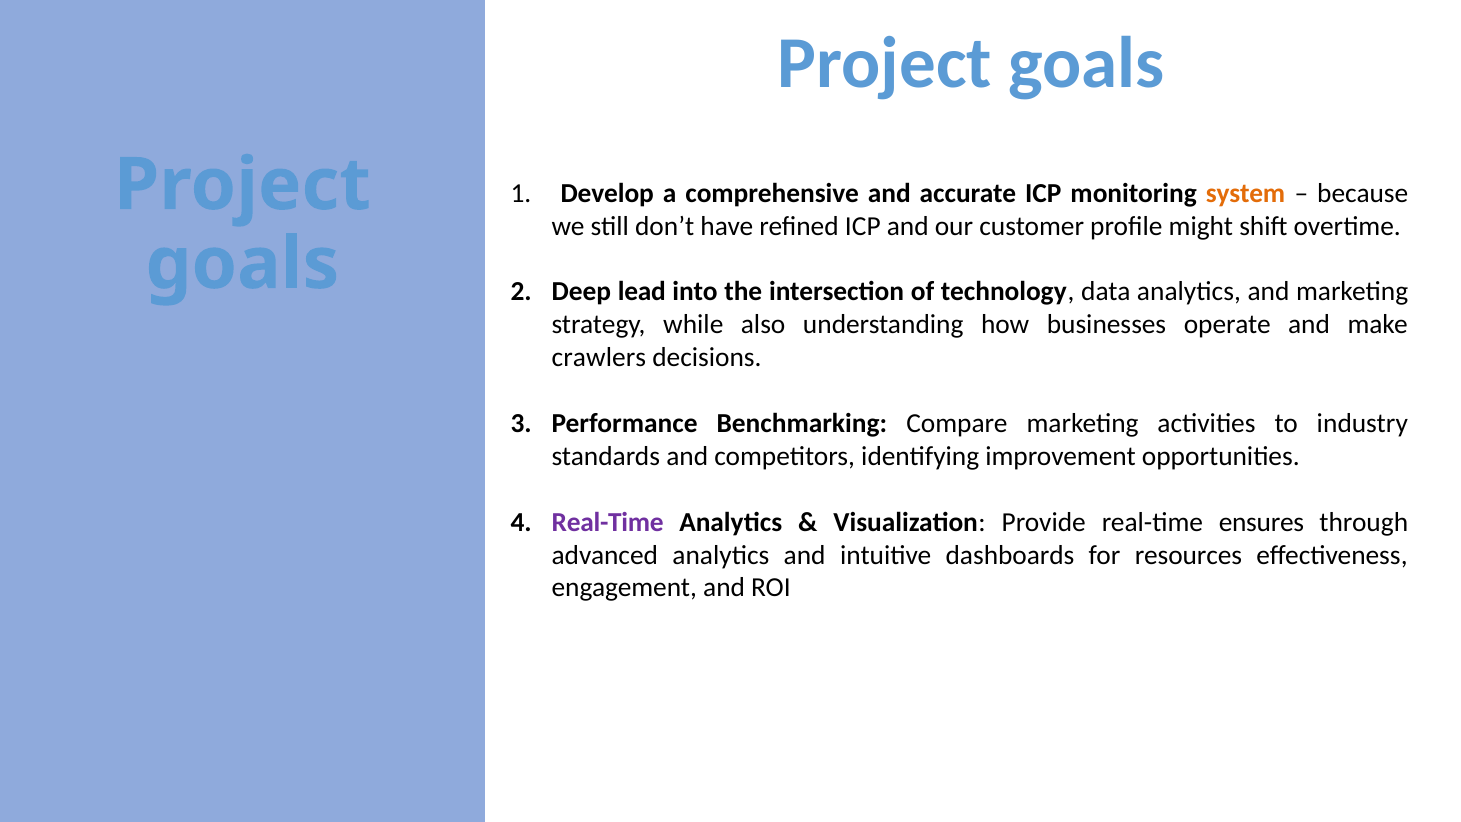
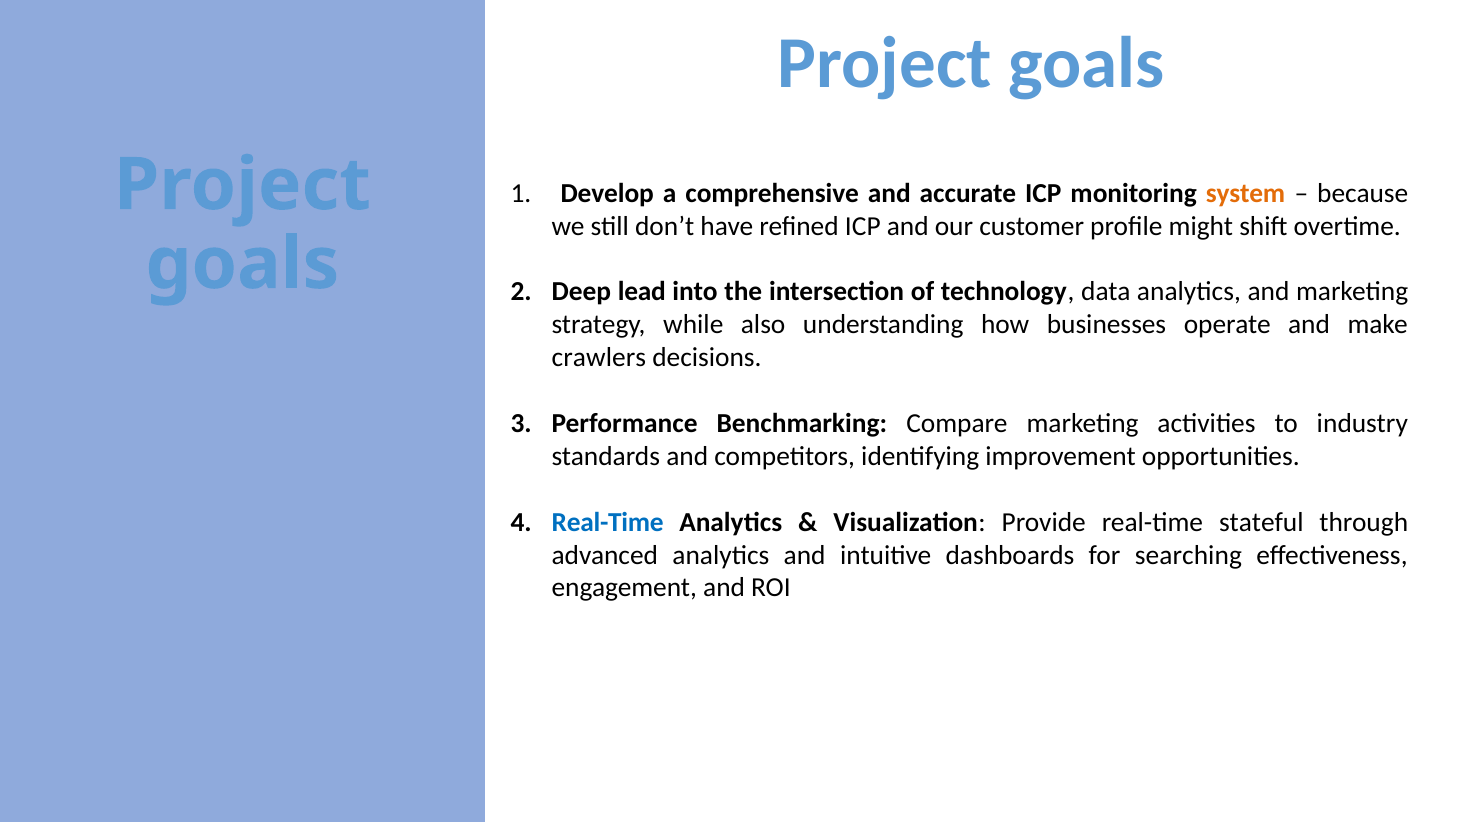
Real-Time at (608, 522) colour: purple -> blue
ensures: ensures -> stateful
resources: resources -> searching
